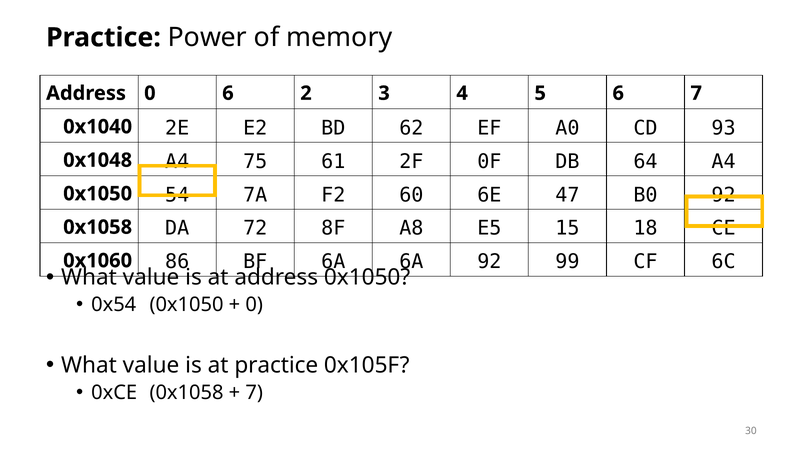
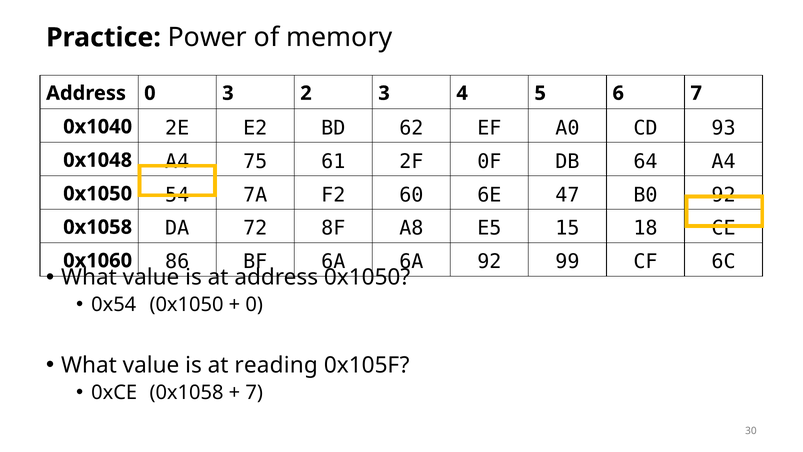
0 6: 6 -> 3
at practice: practice -> reading
